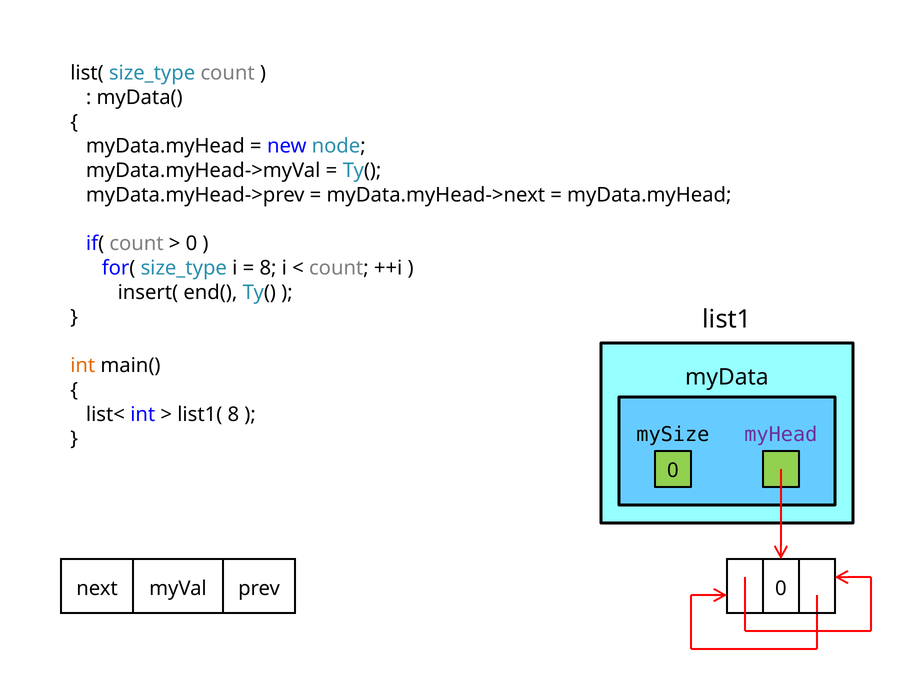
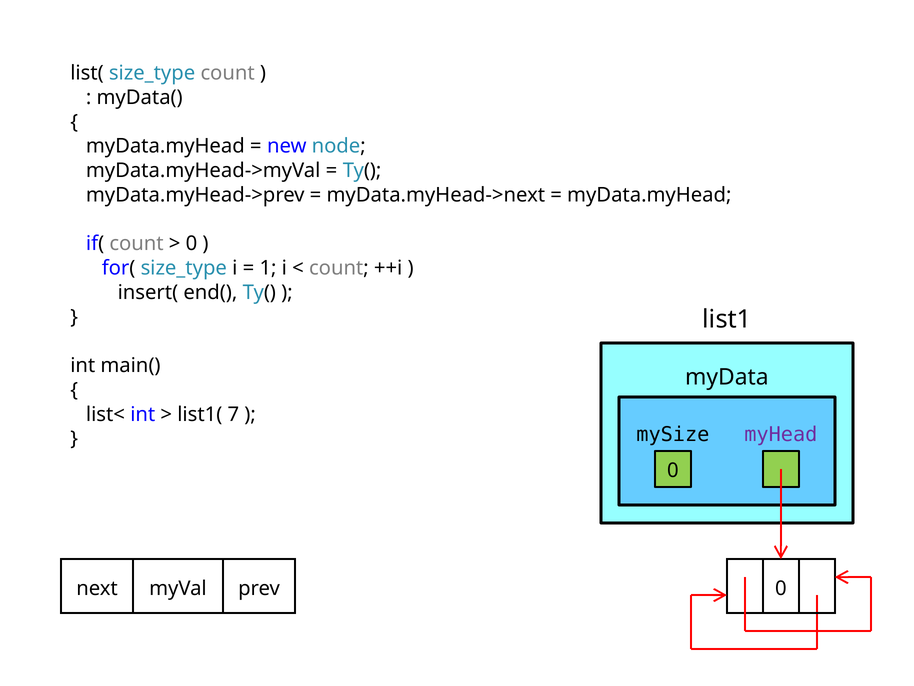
8 at (268, 268): 8 -> 1
int at (83, 365) colour: orange -> black
list1( 8: 8 -> 7
